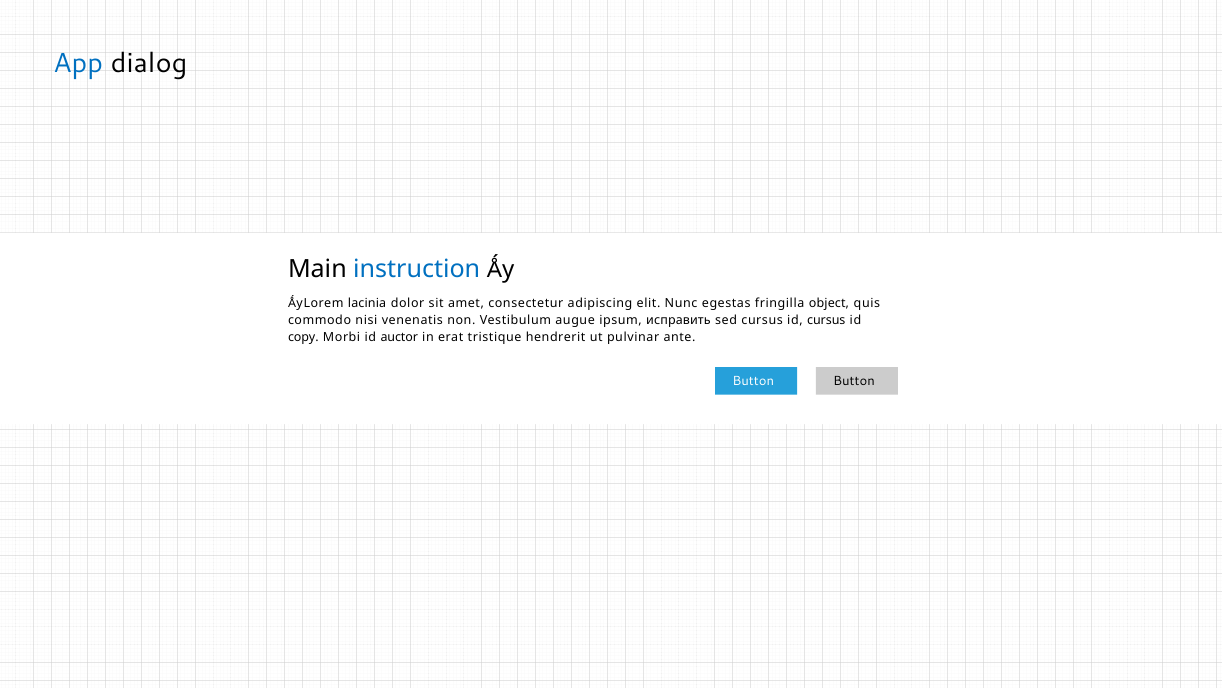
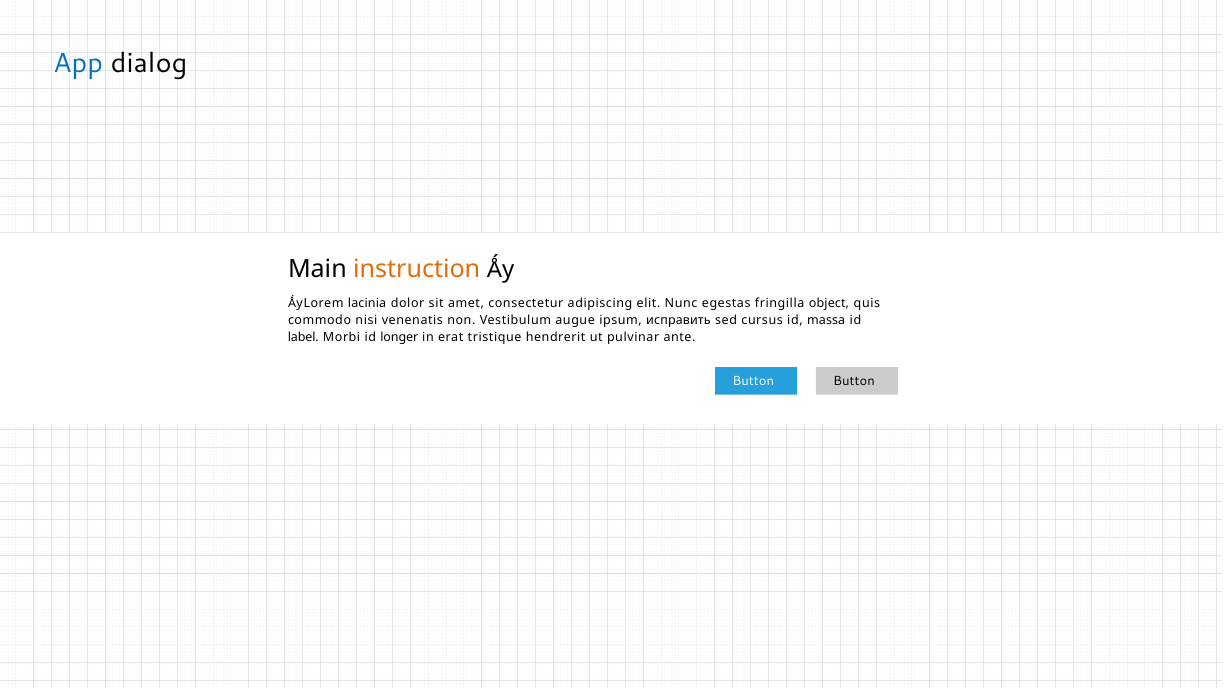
instruction colour: blue -> orange
id cursus: cursus -> massa
copy: copy -> label
auctor: auctor -> longer
